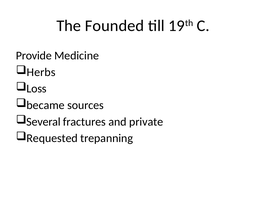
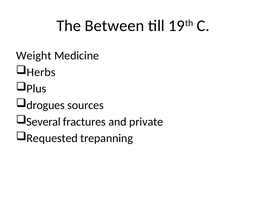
Founded: Founded -> Between
Provide: Provide -> Weight
Loss: Loss -> Plus
became: became -> drogues
